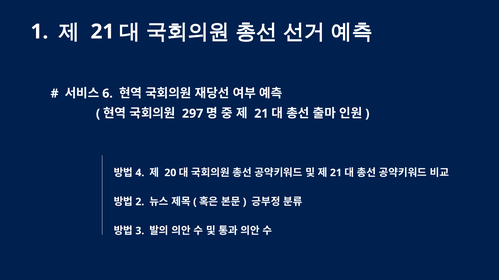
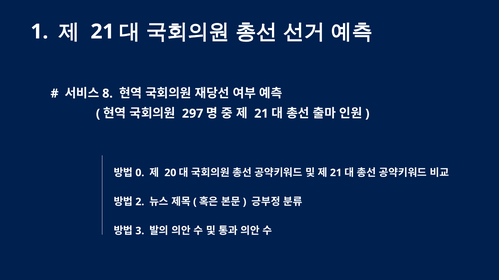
6: 6 -> 8
4: 4 -> 0
